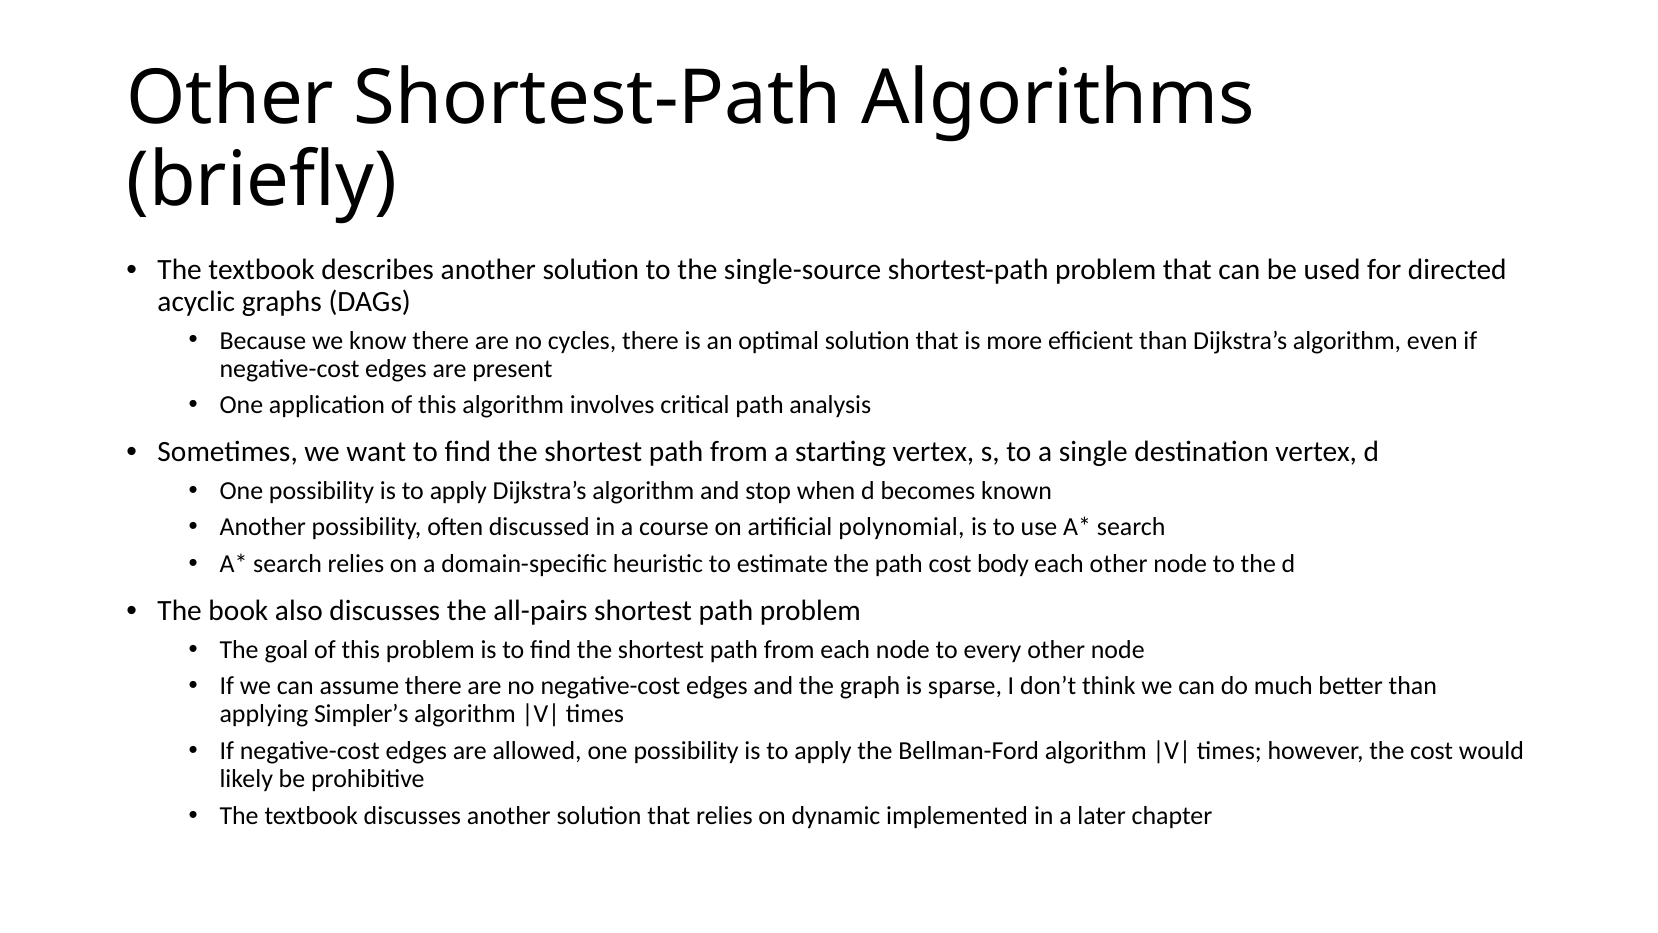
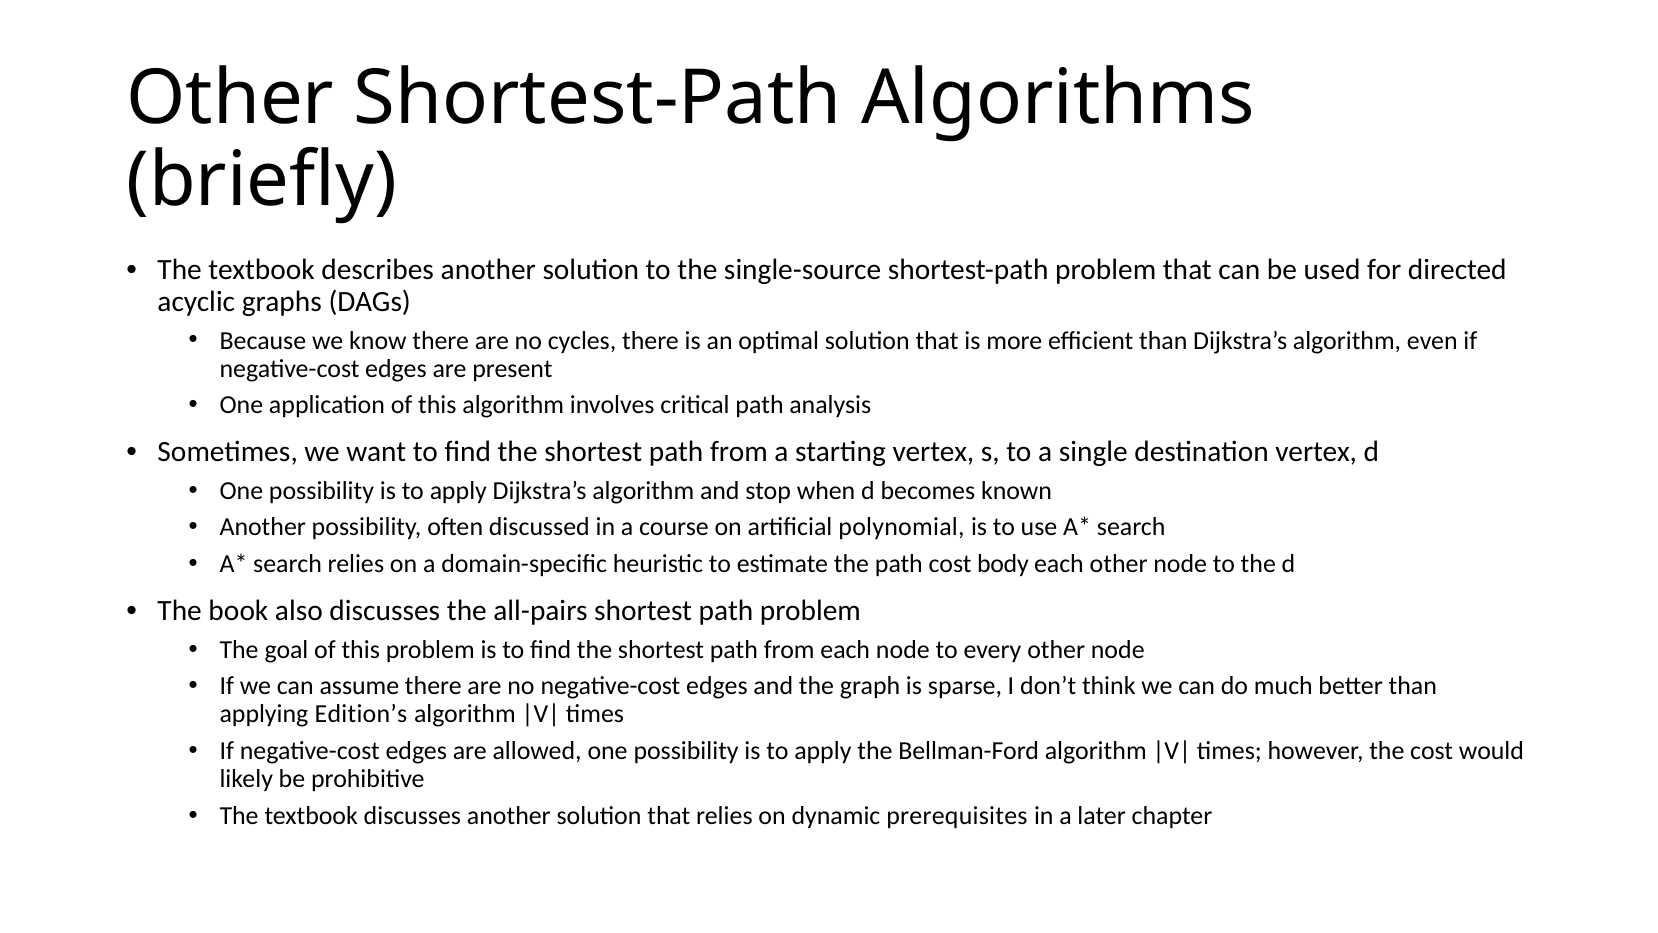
Simpler’s: Simpler’s -> Edition’s
implemented: implemented -> prerequisites
